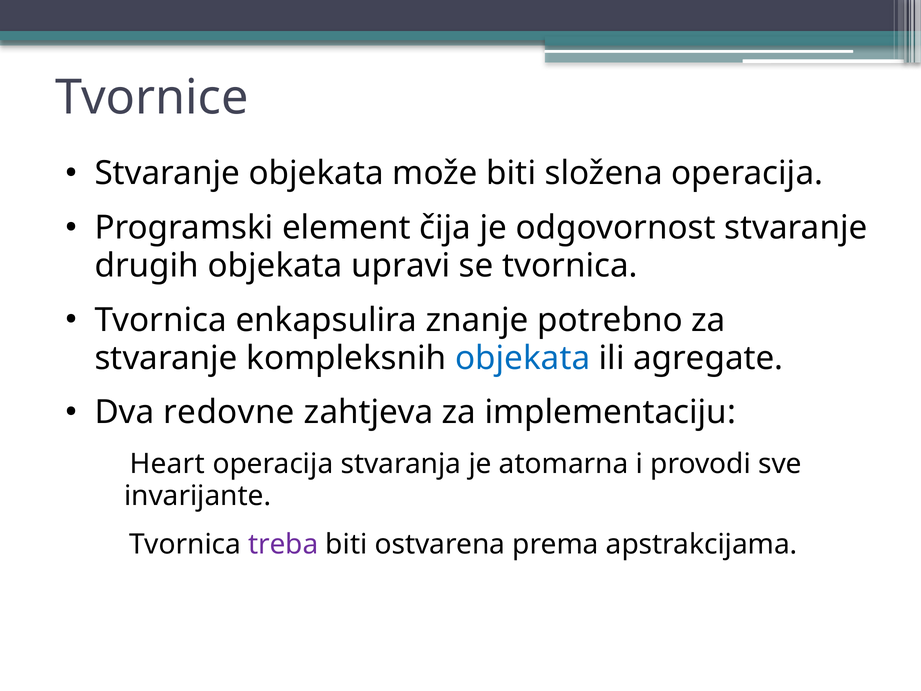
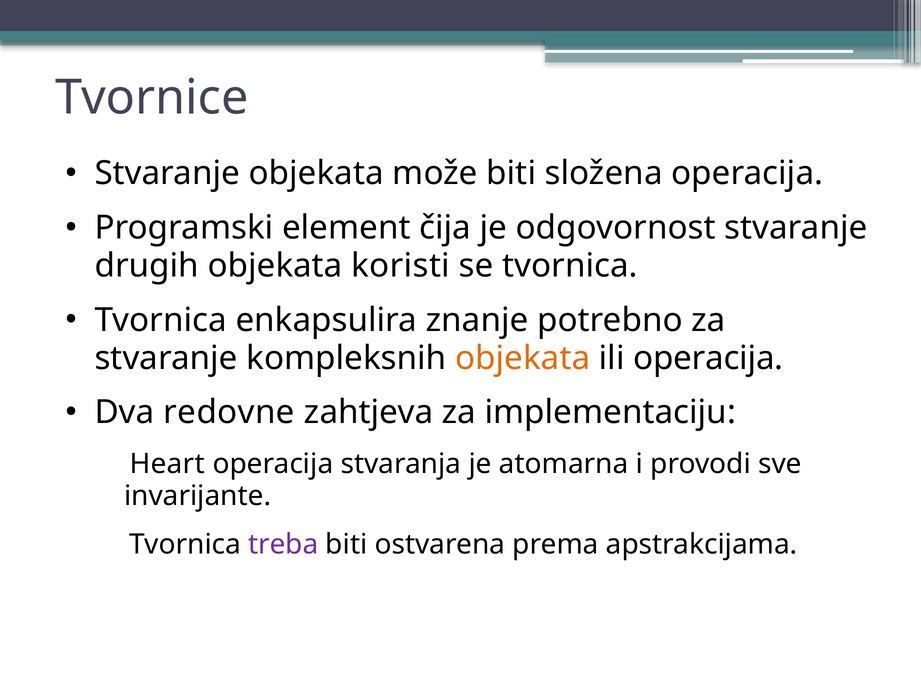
upravi: upravi -> koristi
objekata at (523, 358) colour: blue -> orange
ili agregate: agregate -> operacija
